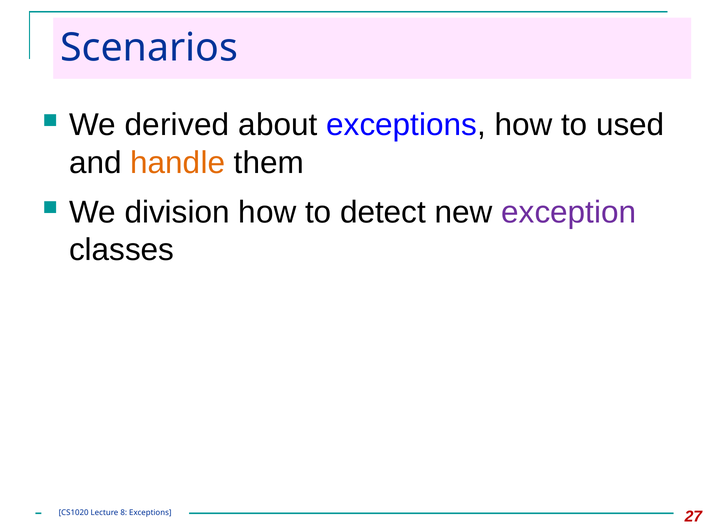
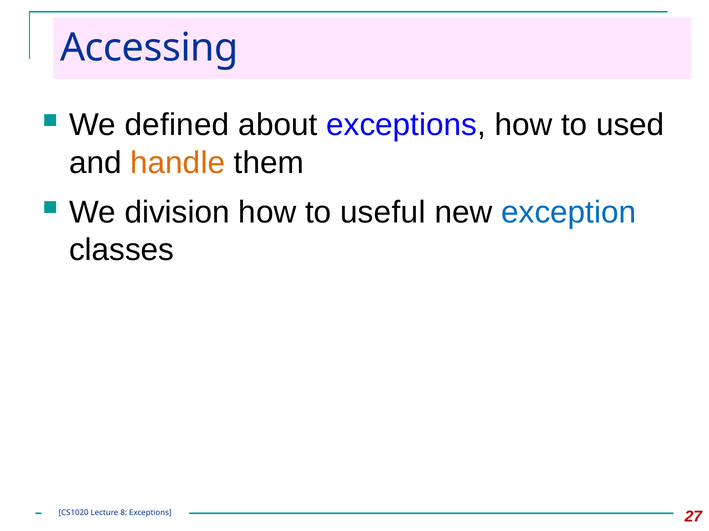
Scenarios: Scenarios -> Accessing
derived: derived -> defined
detect: detect -> useful
exception colour: purple -> blue
